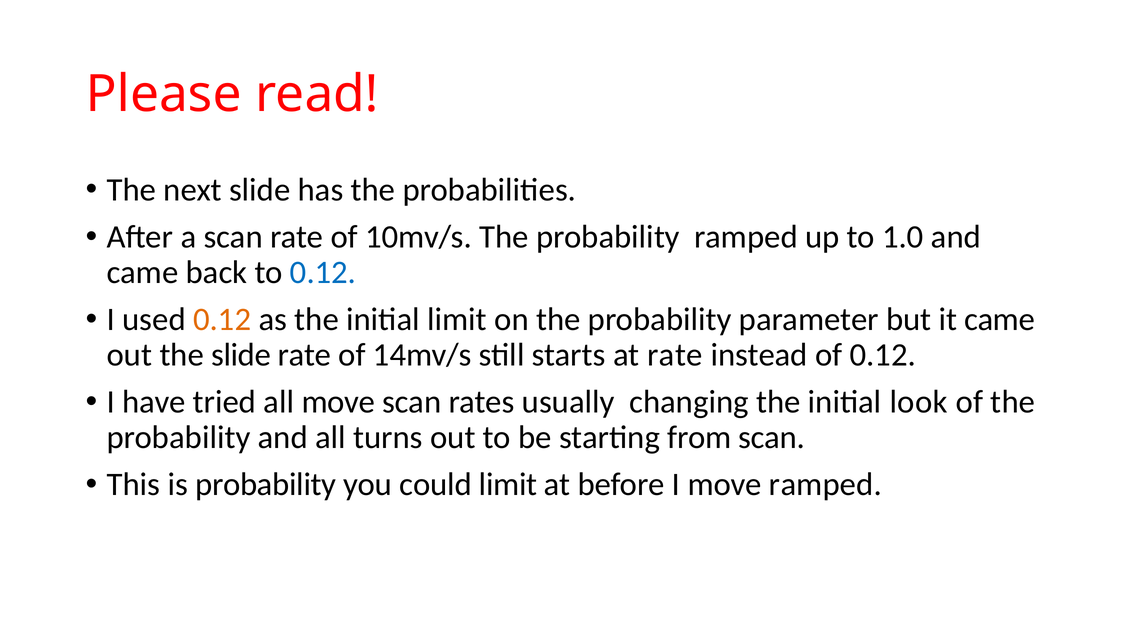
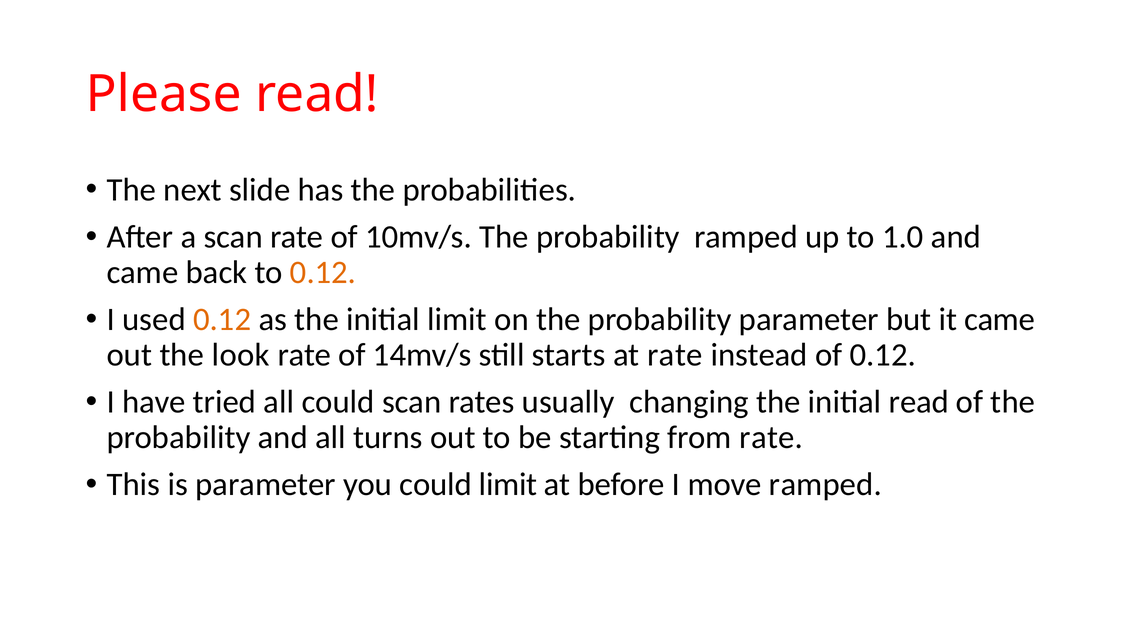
0.12 at (323, 273) colour: blue -> orange
the slide: slide -> look
all move: move -> could
initial look: look -> read
from scan: scan -> rate
is probability: probability -> parameter
